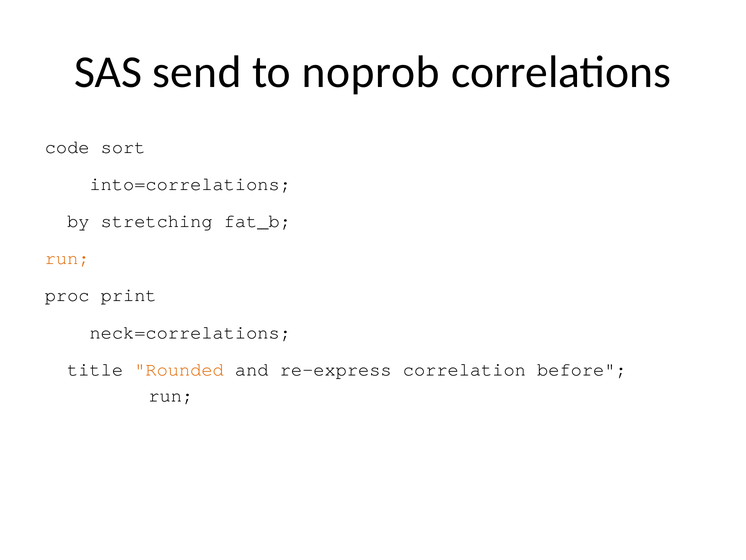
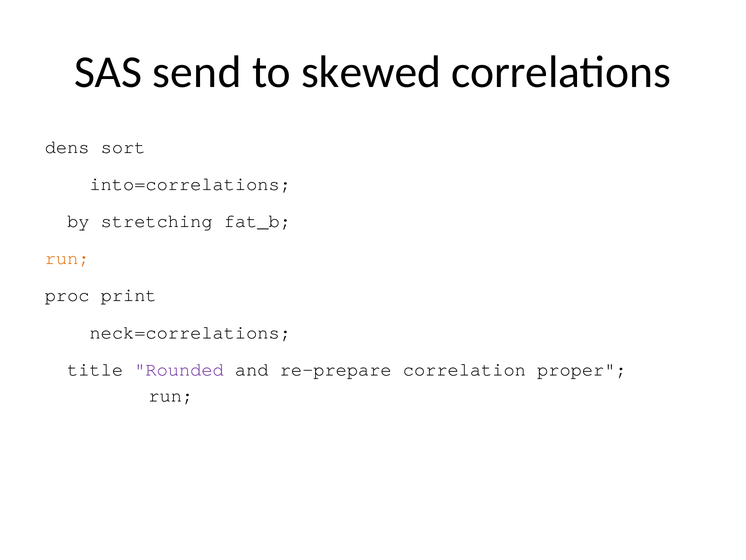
noprob: noprob -> skewed
code: code -> dens
Rounded colour: orange -> purple
re-express: re-express -> re-prepare
before: before -> proper
